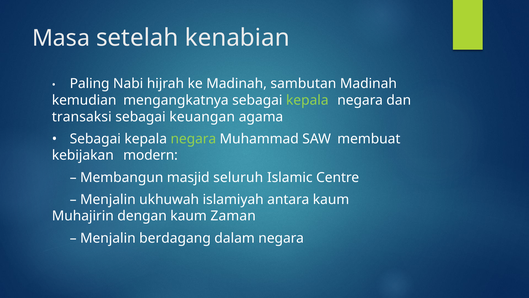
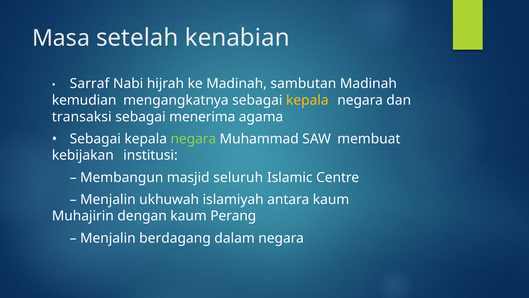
Paling: Paling -> Sarraf
kepala at (307, 100) colour: light green -> yellow
keuangan: keuangan -> menerima
modern: modern -> institusi
Zaman: Zaman -> Perang
